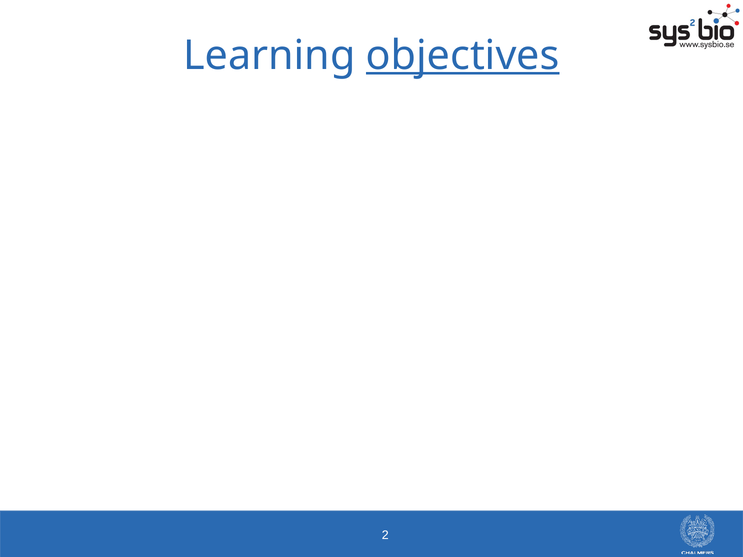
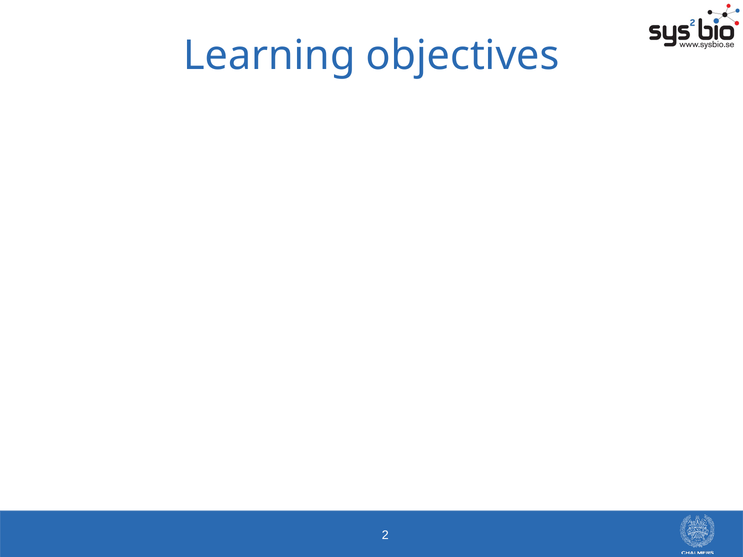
objectives underline: present -> none
